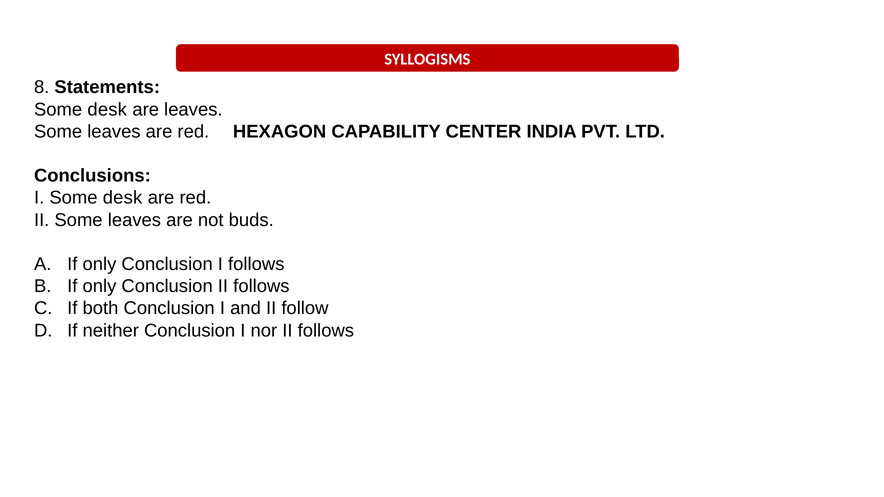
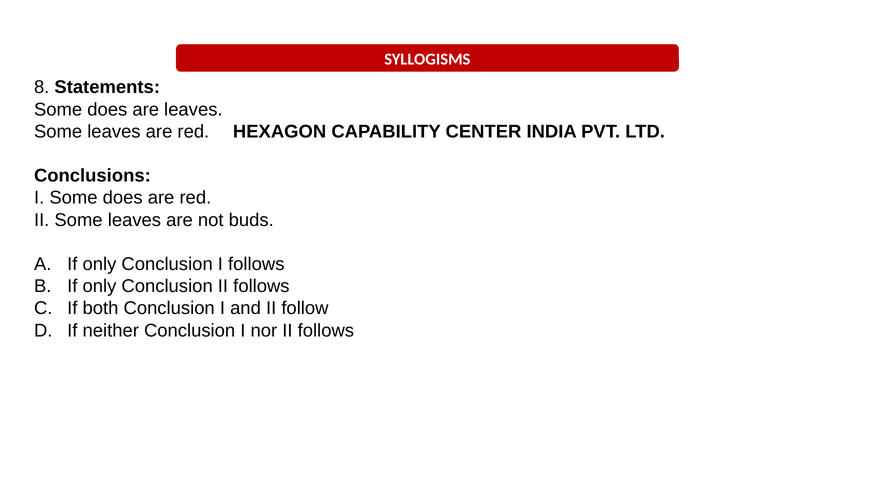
desk at (107, 110): desk -> does
I Some desk: desk -> does
